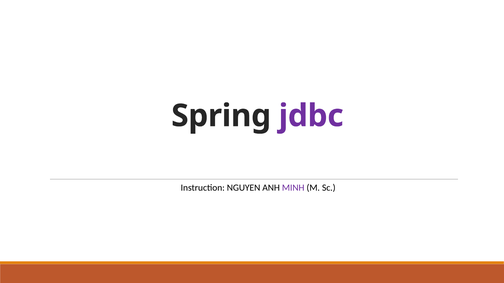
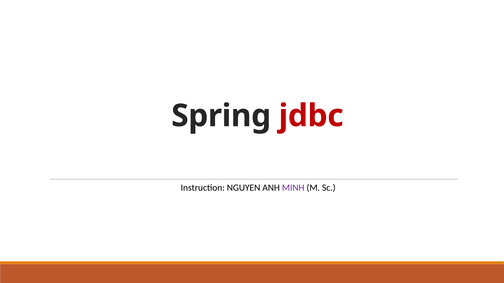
jdbc colour: purple -> red
